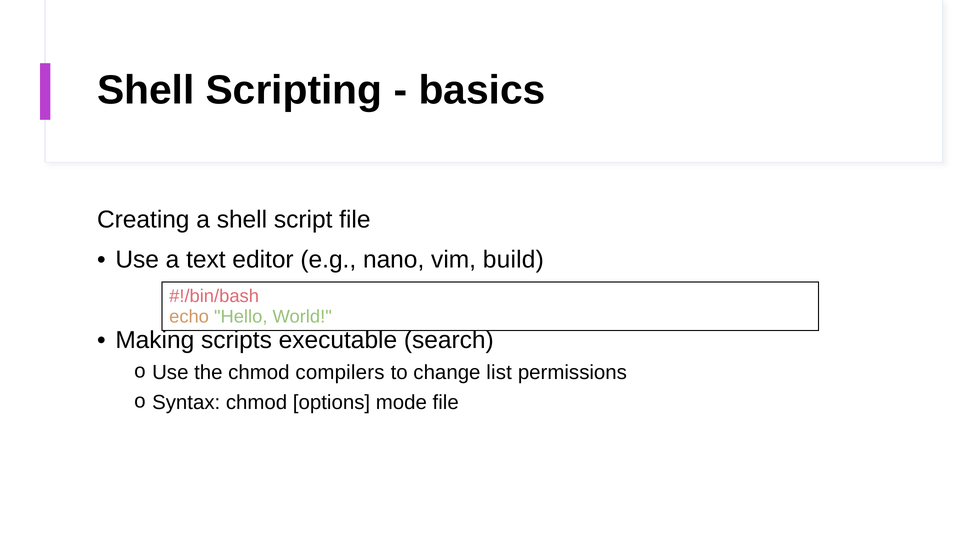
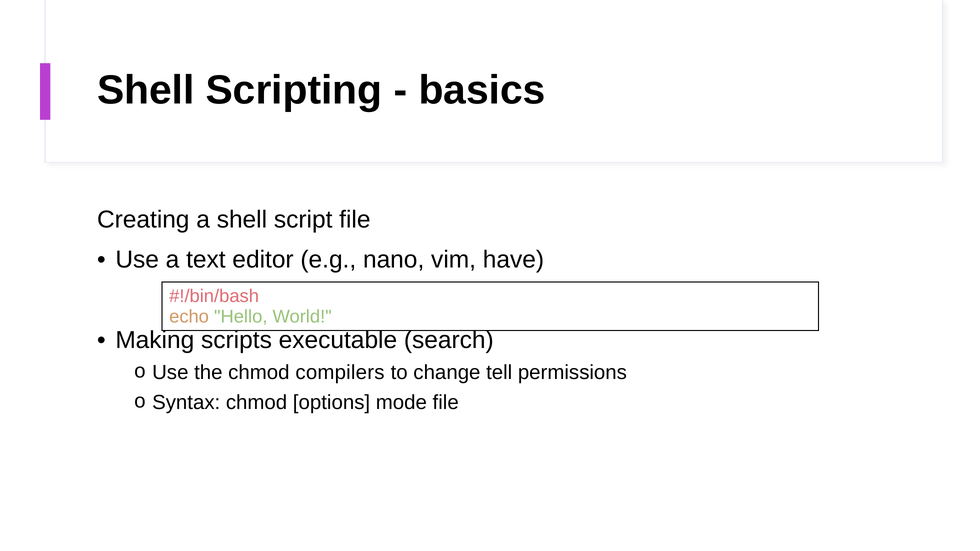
build: build -> have
list: list -> tell
